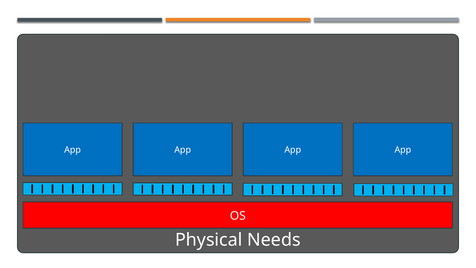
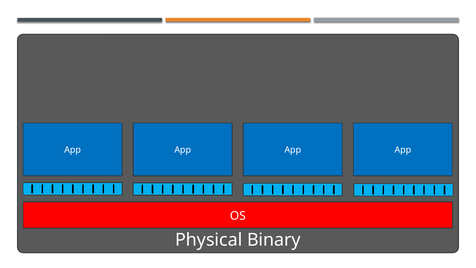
Needs: Needs -> Binary
